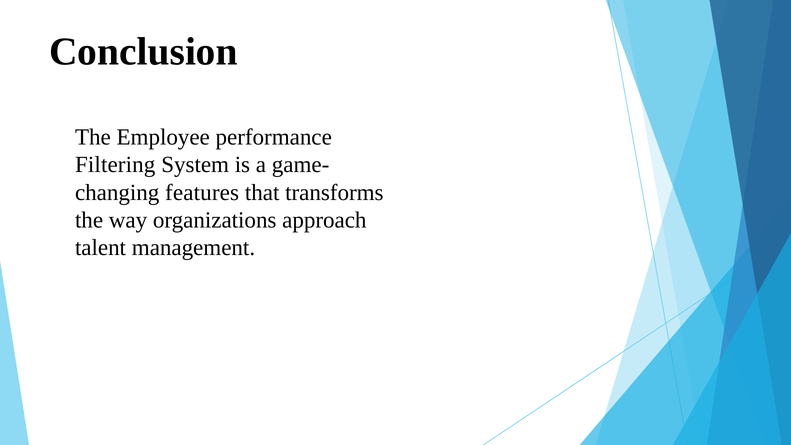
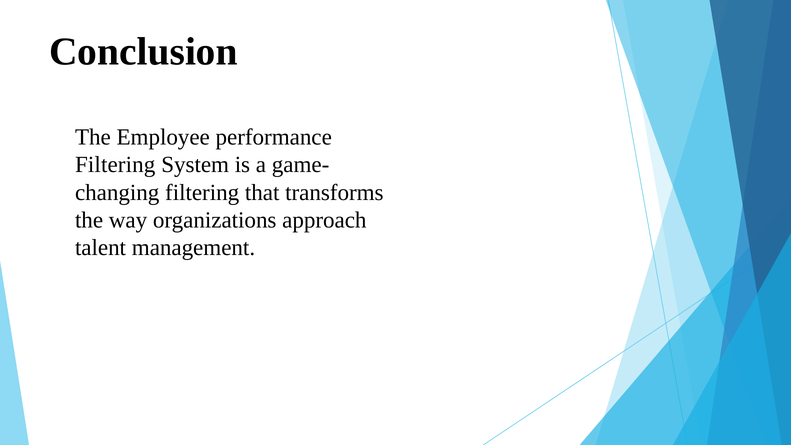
features at (202, 192): features -> filtering
